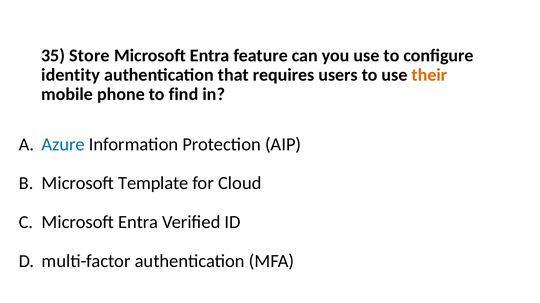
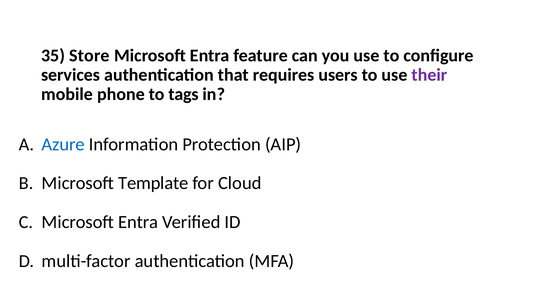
identity: identity -> services
their colour: orange -> purple
find: find -> tags
